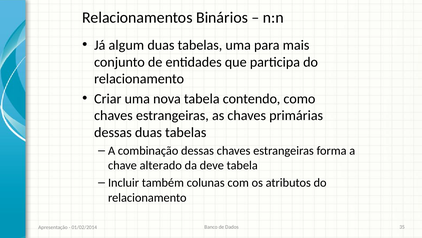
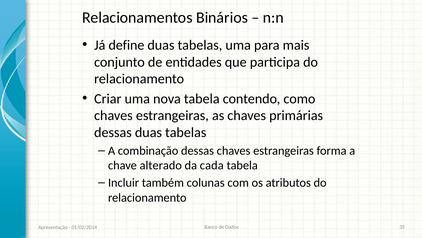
algum: algum -> define
deve: deve -> cada
